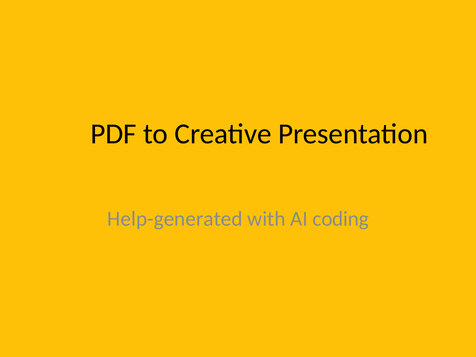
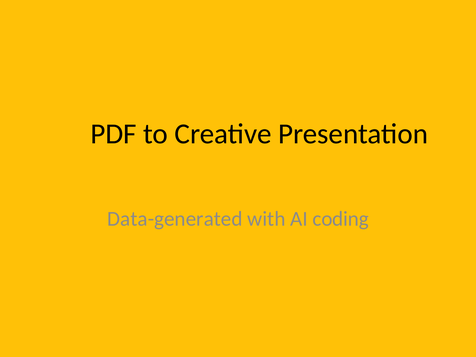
Help-generated: Help-generated -> Data-generated
